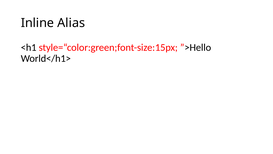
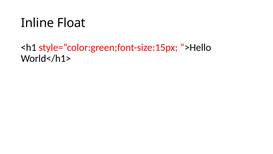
Alias: Alias -> Float
